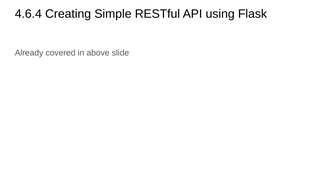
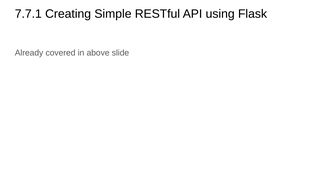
4.6.4: 4.6.4 -> 7.7.1
